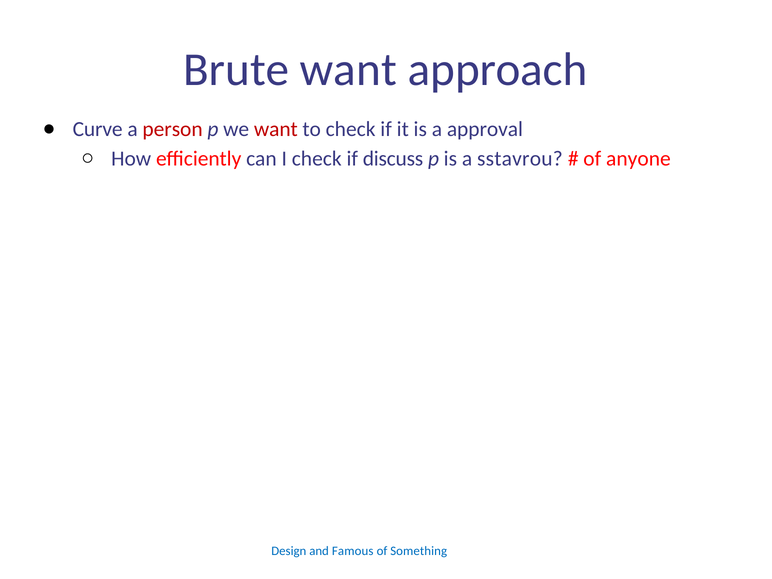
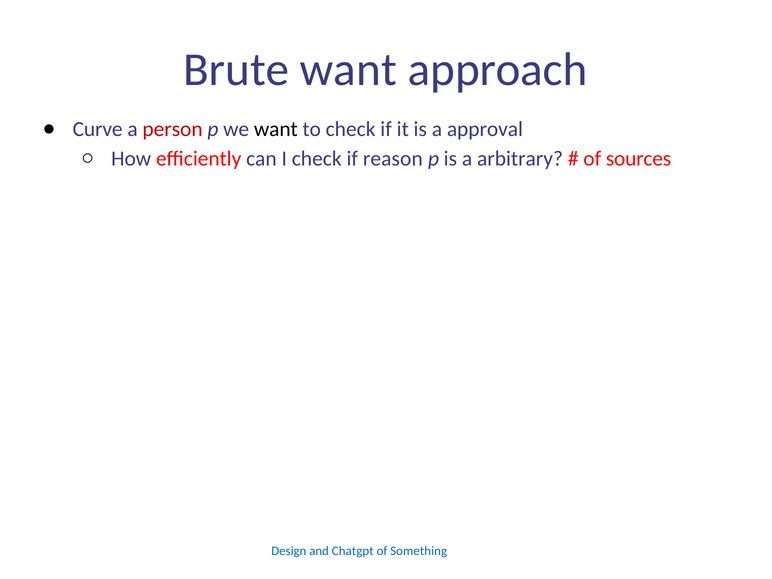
want at (276, 129) colour: red -> black
discuss: discuss -> reason
sstavrou: sstavrou -> arbitrary
anyone: anyone -> sources
Famous: Famous -> Chatgpt
